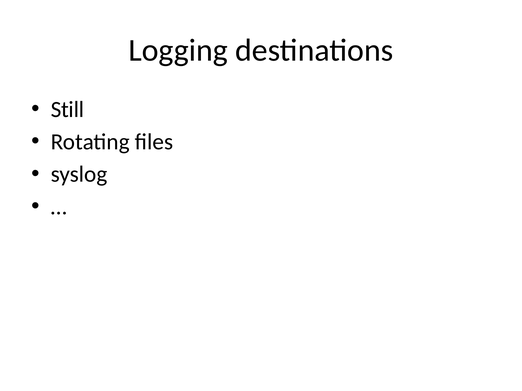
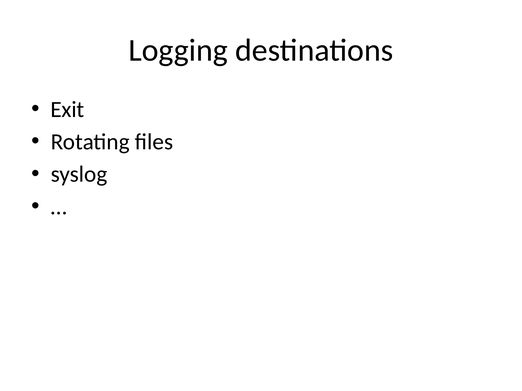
Still: Still -> Exit
